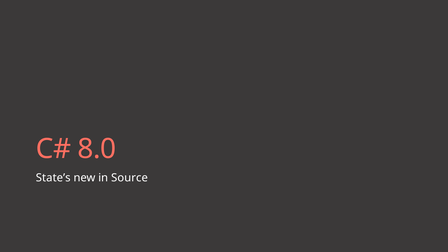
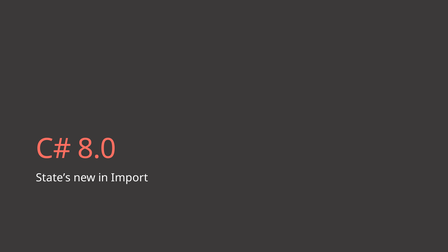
Source: Source -> Import
